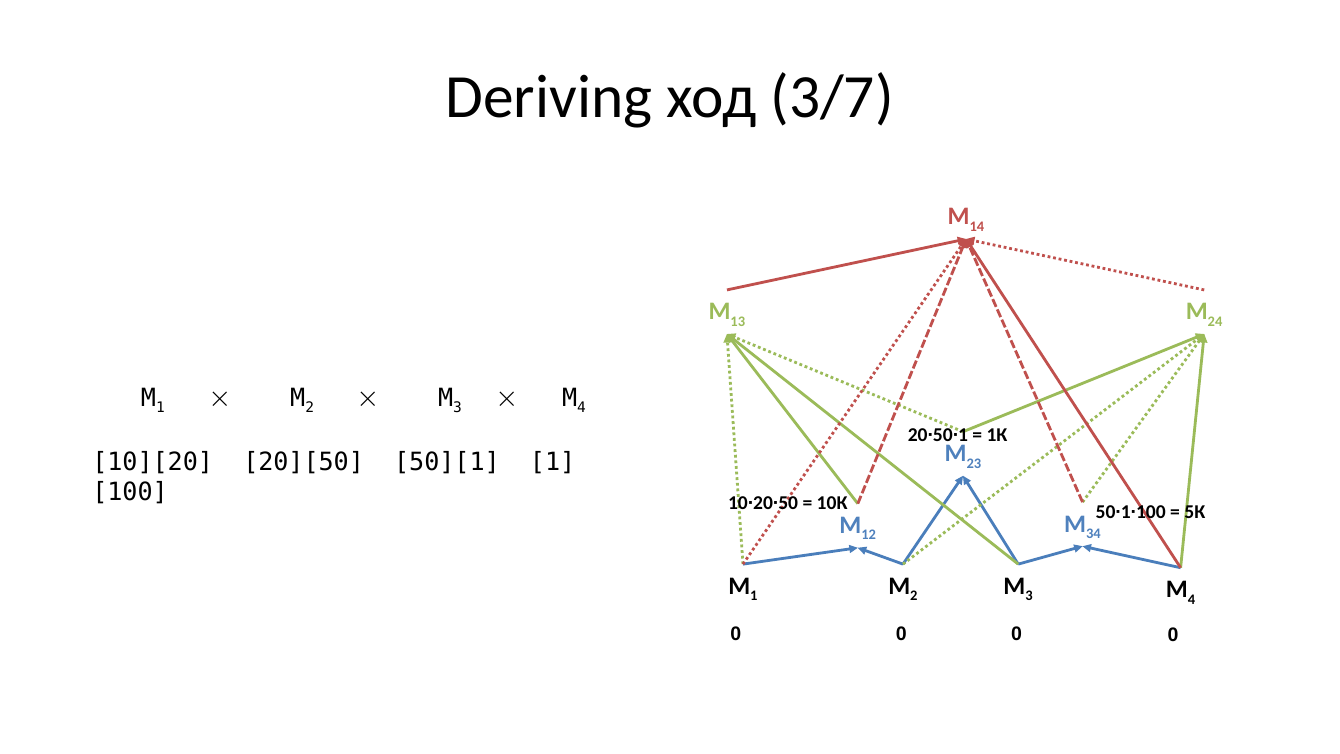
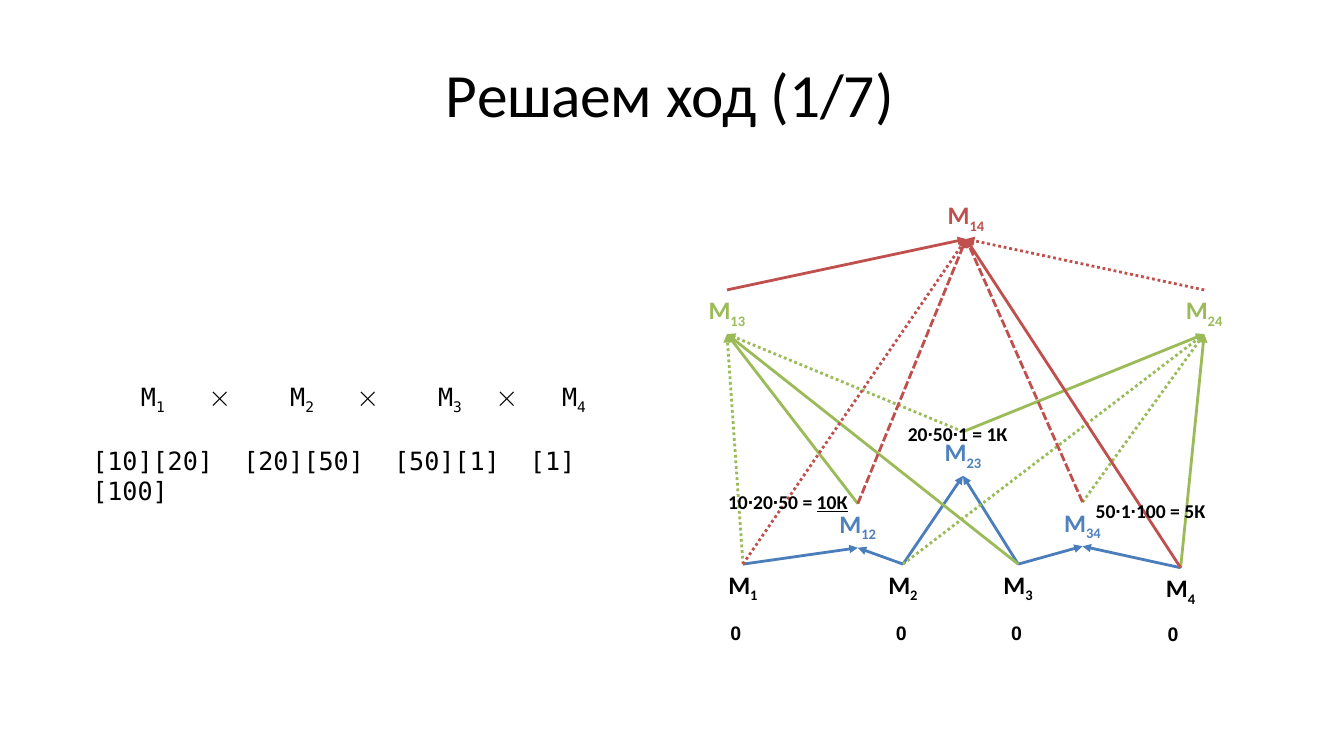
Deriving: Deriving -> Решаем
3/7: 3/7 -> 1/7
10К underline: none -> present
